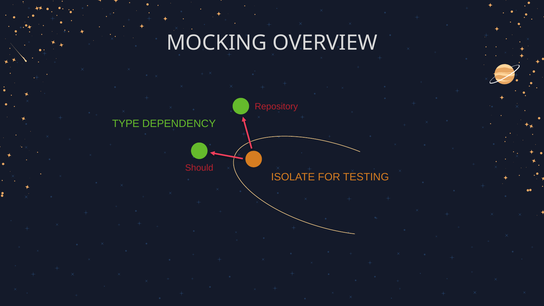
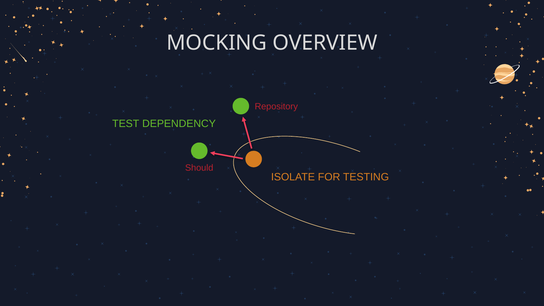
TYPE: TYPE -> TEST
